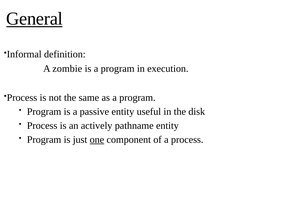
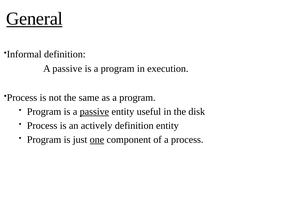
zombie at (67, 69): zombie -> passive
passive at (94, 112) underline: none -> present
actively pathname: pathname -> definition
